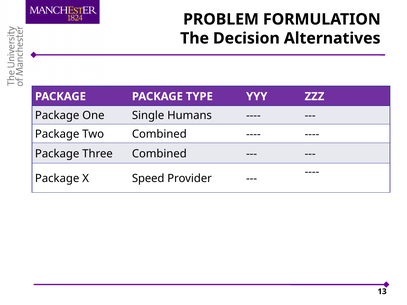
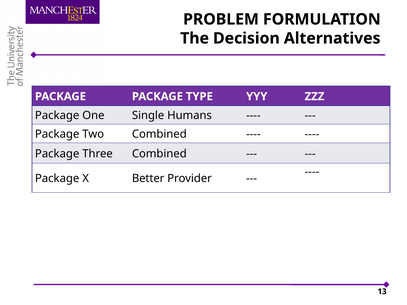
Speed: Speed -> Better
